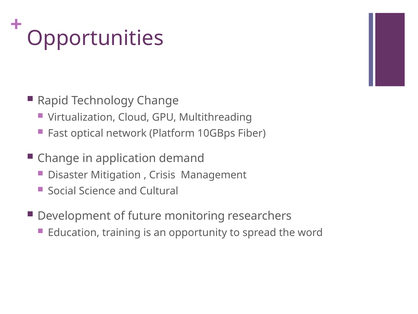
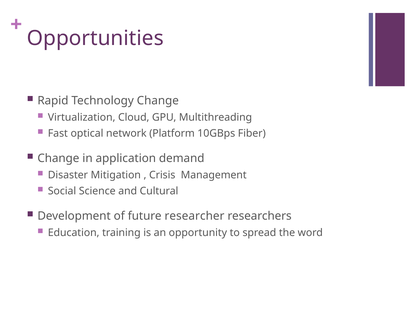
monitoring: monitoring -> researcher
